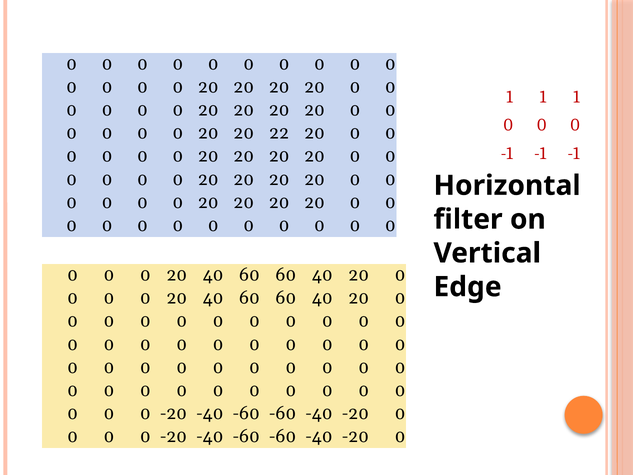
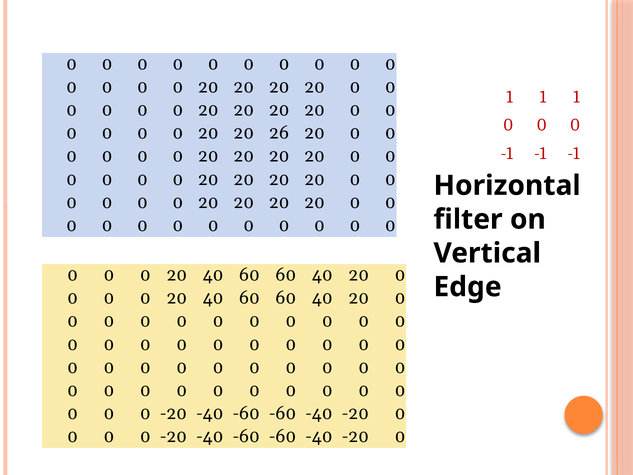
22: 22 -> 26
